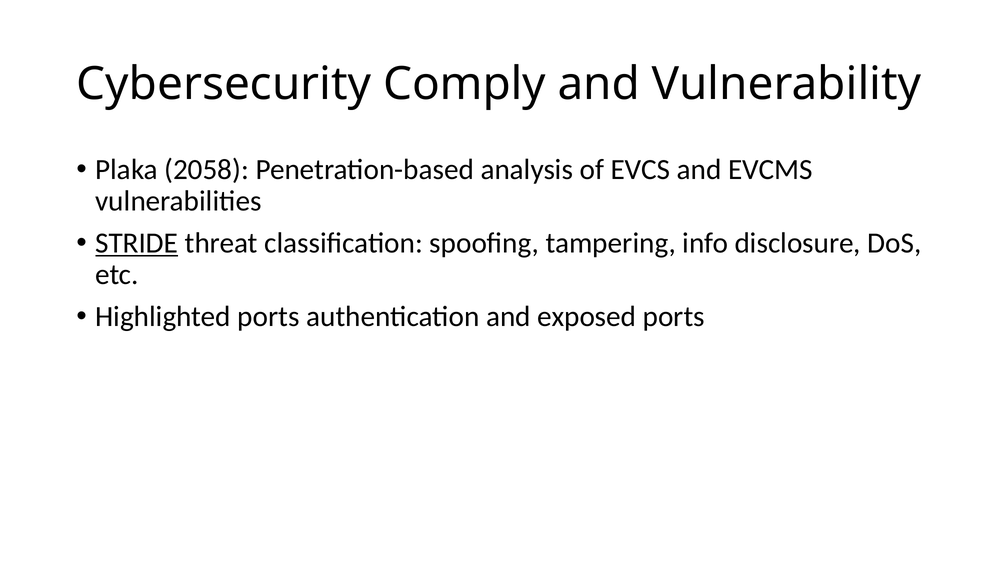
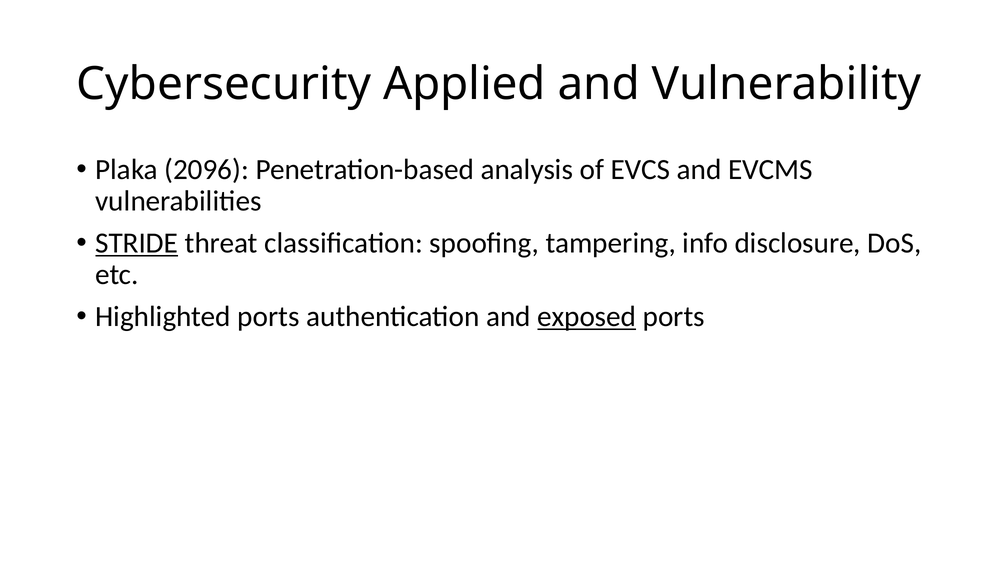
Comply: Comply -> Applied
2058: 2058 -> 2096
exposed underline: none -> present
